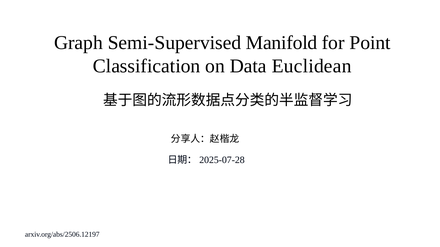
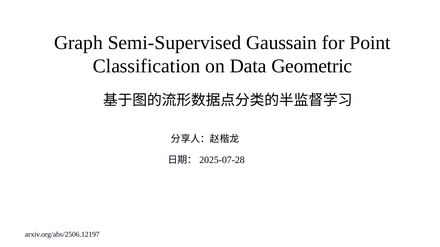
Manifold: Manifold -> Gaussain
Euclidean: Euclidean -> Geometric
